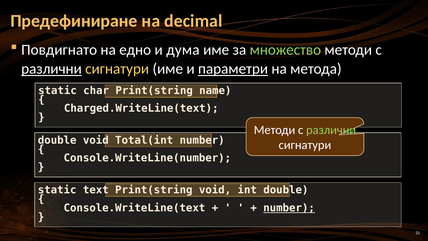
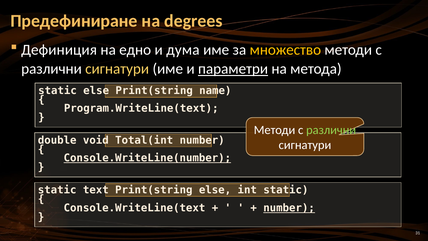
decimal: decimal -> degrees
Повдигнато: Повдигнато -> Дефиниция
множество colour: light green -> yellow
различни at (51, 69) underline: present -> none
static char: char -> else
Charged.WriteLine(text: Charged.WriteLine(text -> Program.WriteLine(text
Console.WriteLine(number underline: none -> present
Print(string void: void -> else
int double: double -> static
